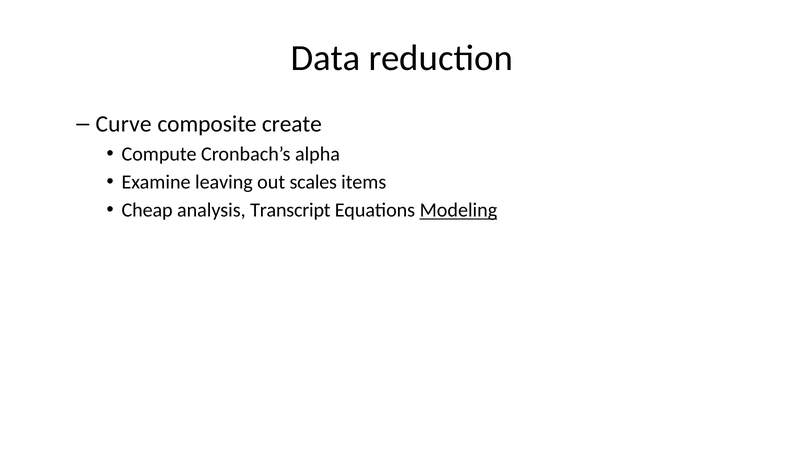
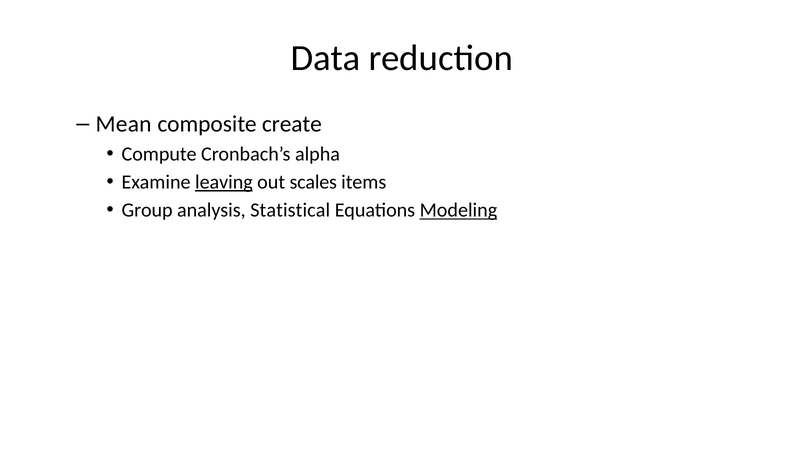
Curve: Curve -> Mean
leaving underline: none -> present
Cheap: Cheap -> Group
Transcript: Transcript -> Statistical
